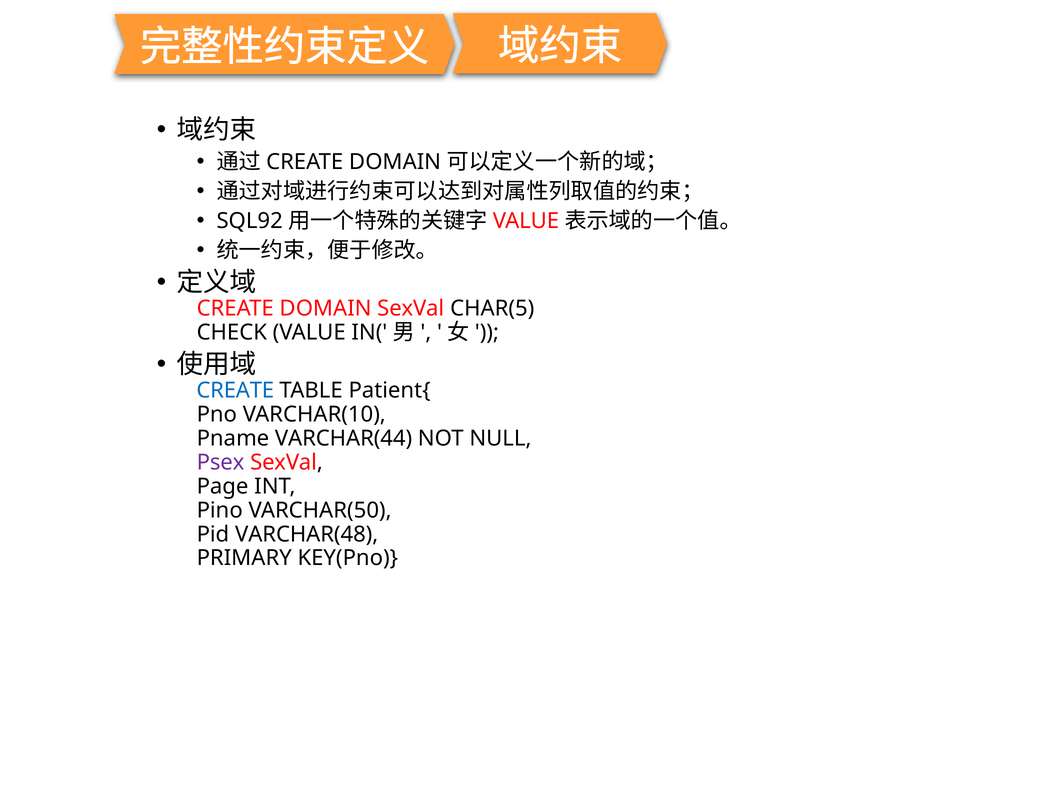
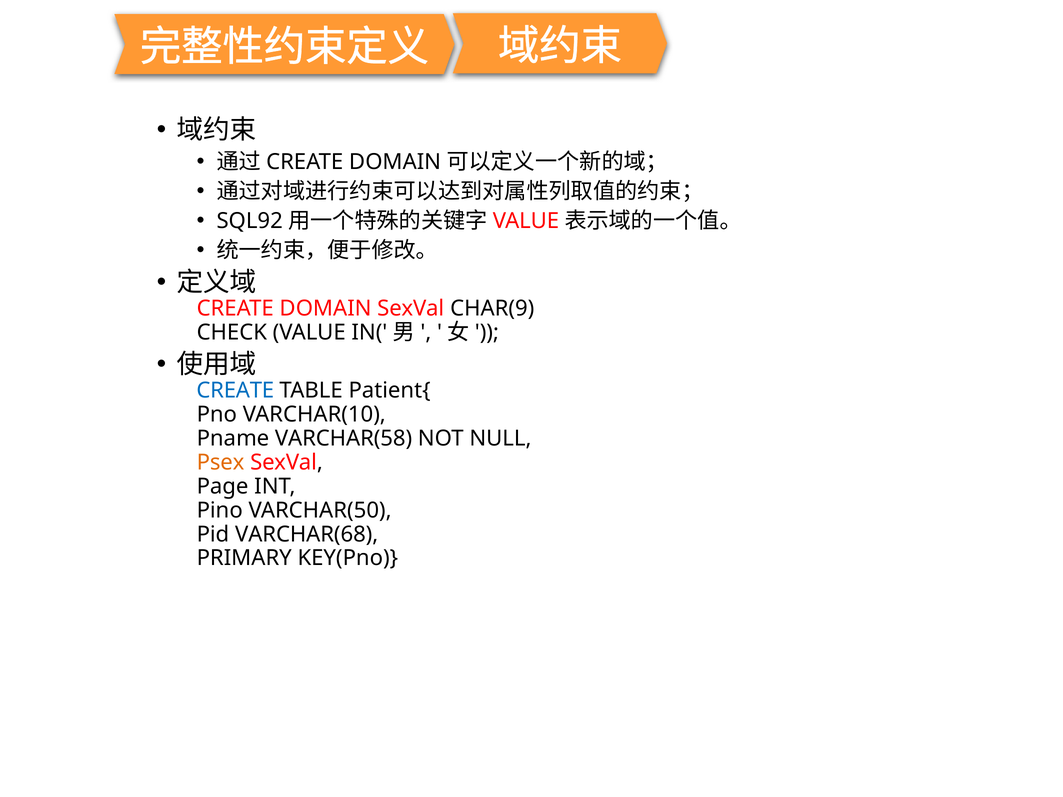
CHAR(5: CHAR(5 -> CHAR(9
VARCHAR(44: VARCHAR(44 -> VARCHAR(58
Psex colour: purple -> orange
VARCHAR(48: VARCHAR(48 -> VARCHAR(68
